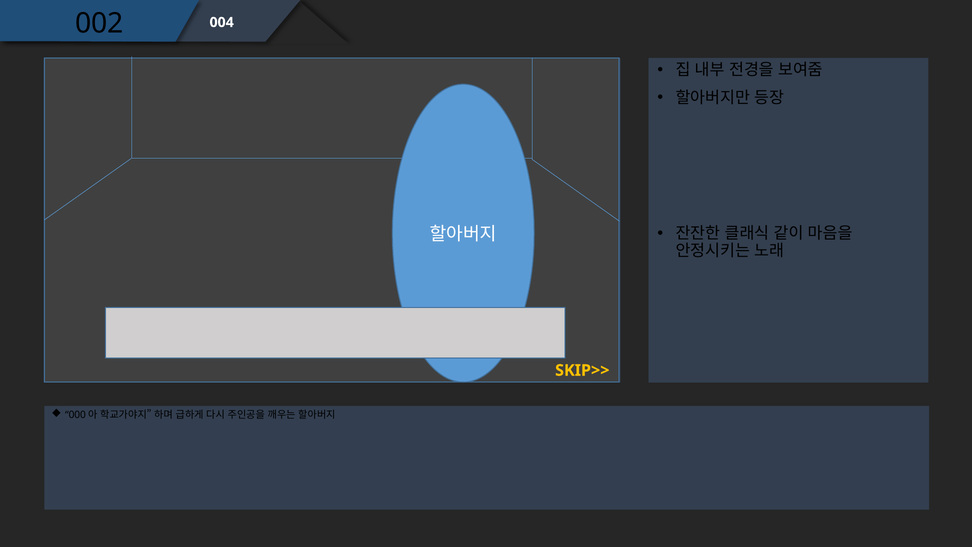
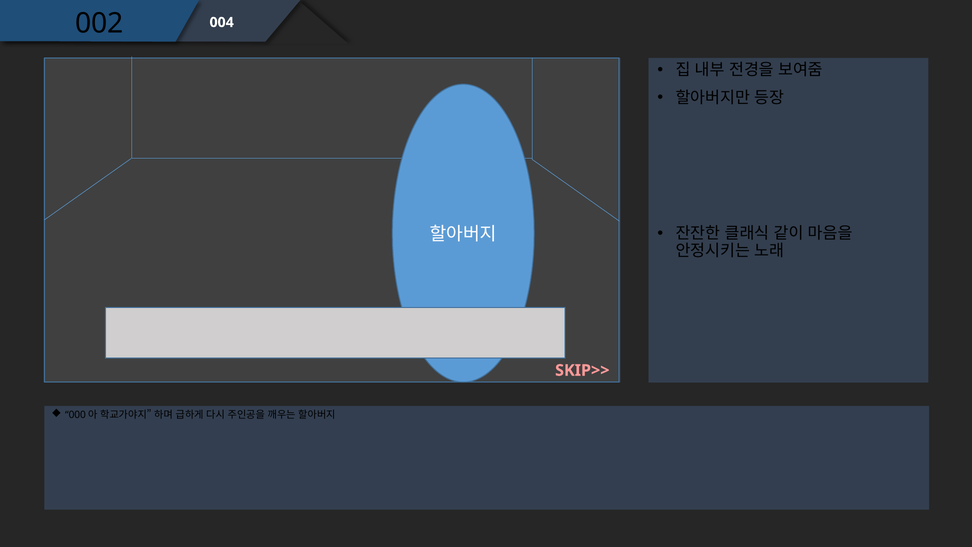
SKIP>> colour: yellow -> pink
